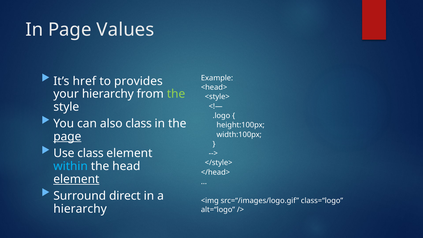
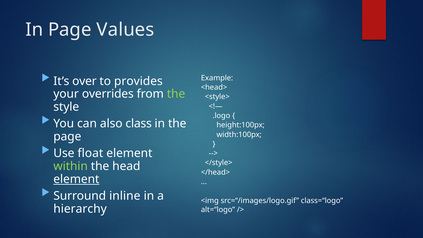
href: href -> over
your hierarchy: hierarchy -> overrides
page at (67, 136) underline: present -> none
Use class: class -> float
within colour: light blue -> light green
direct: direct -> inline
